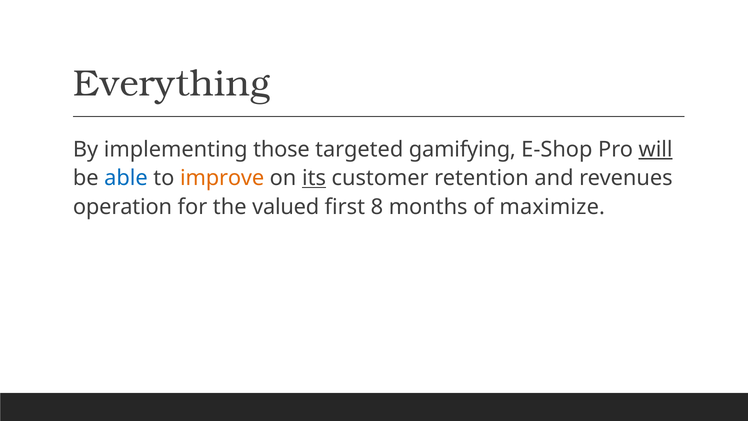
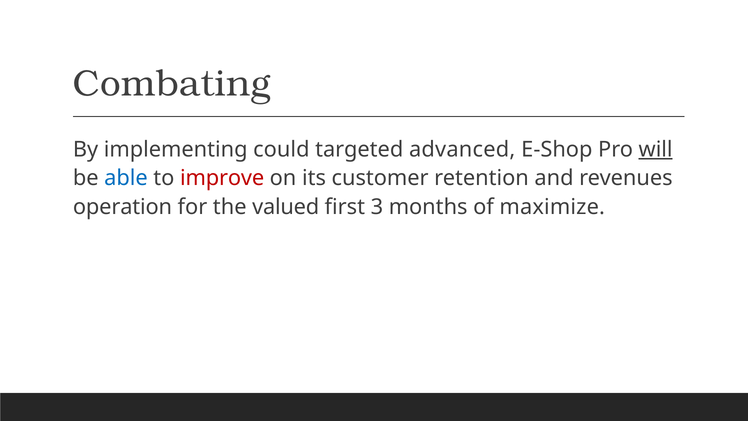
Everything: Everything -> Combating
those: those -> could
gamifying: gamifying -> advanced
improve colour: orange -> red
its underline: present -> none
8: 8 -> 3
